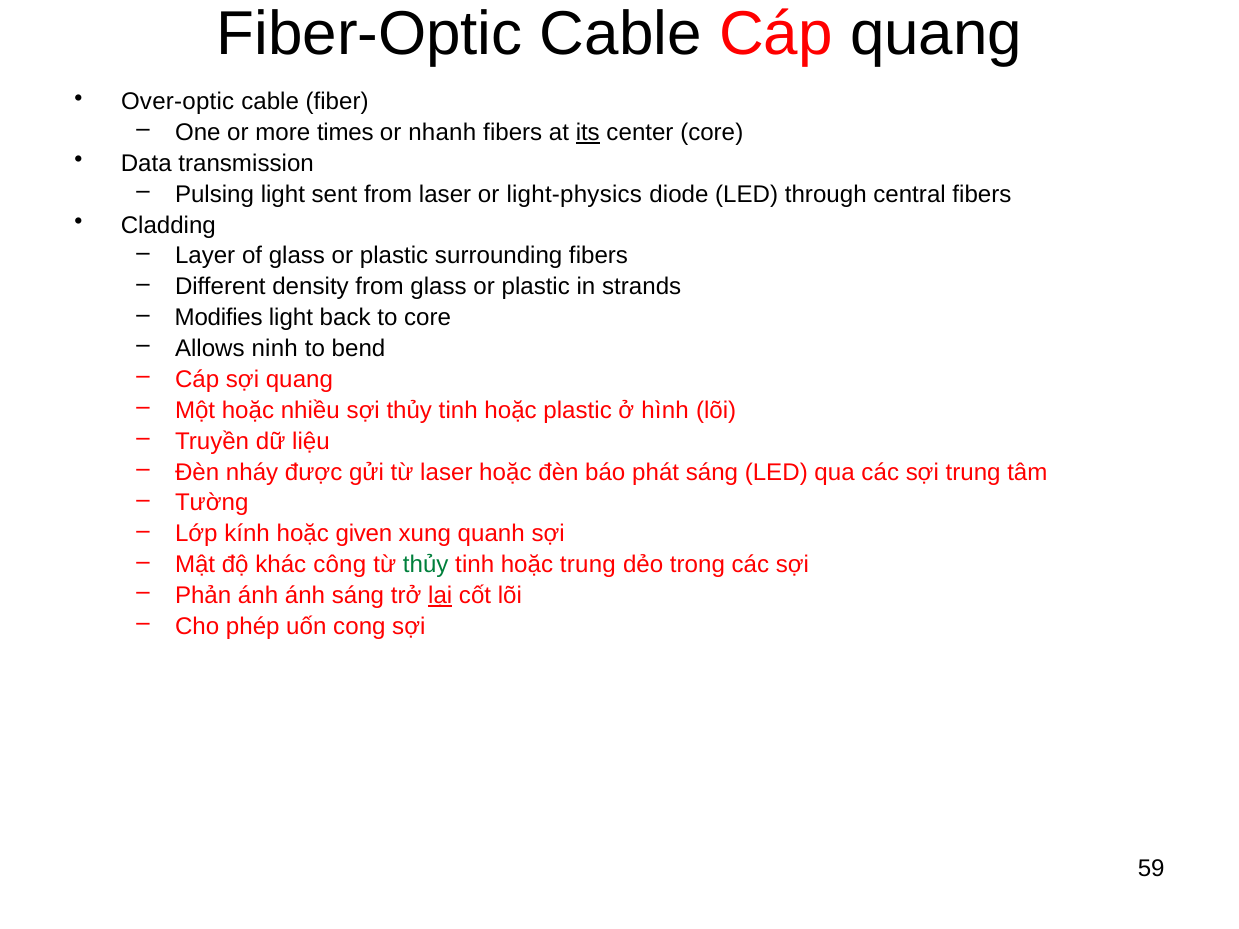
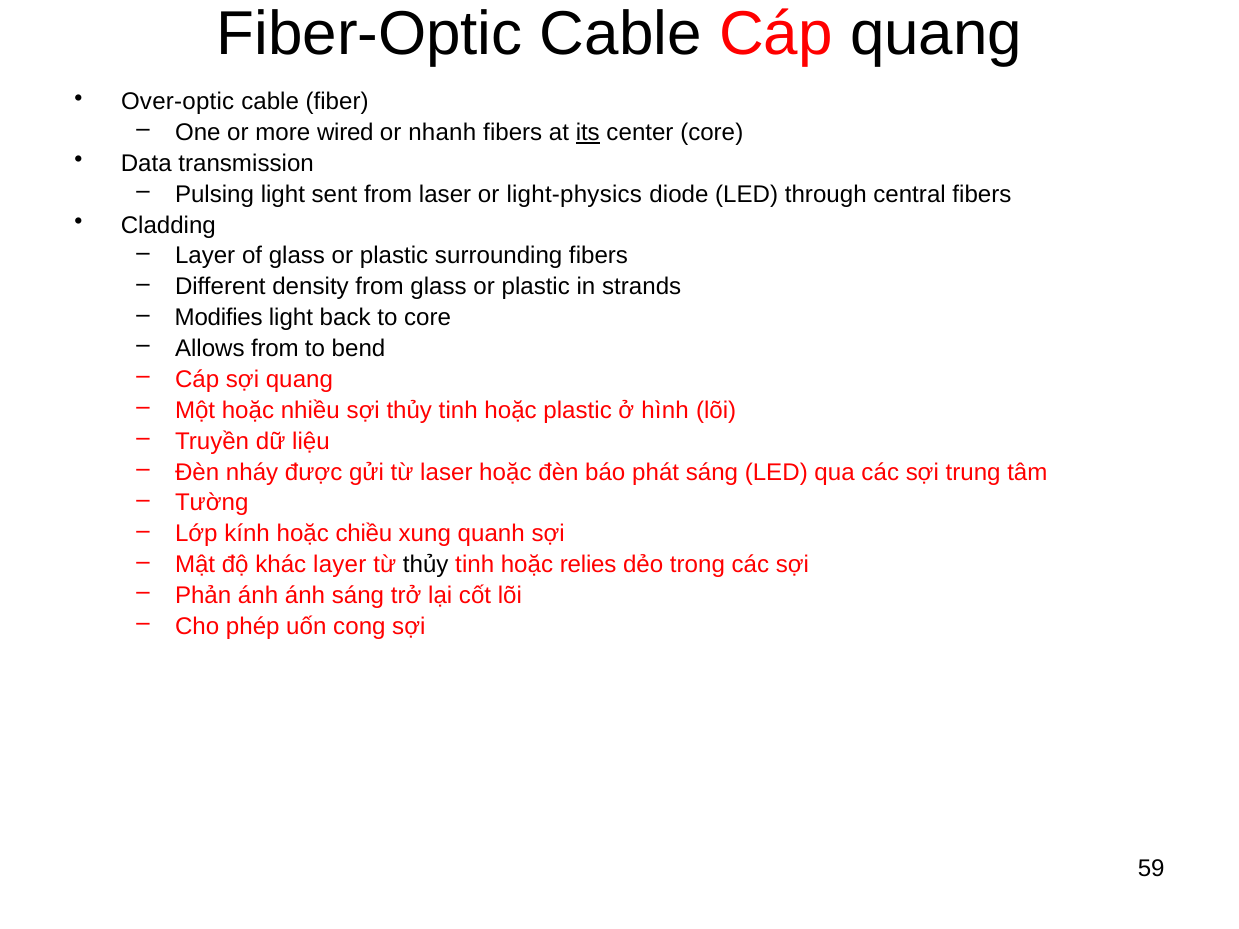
times: times -> wired
Allows ninh: ninh -> from
given: given -> chiều
khác công: công -> layer
thủy at (426, 565) colour: green -> black
hoặc trung: trung -> relies
lại underline: present -> none
